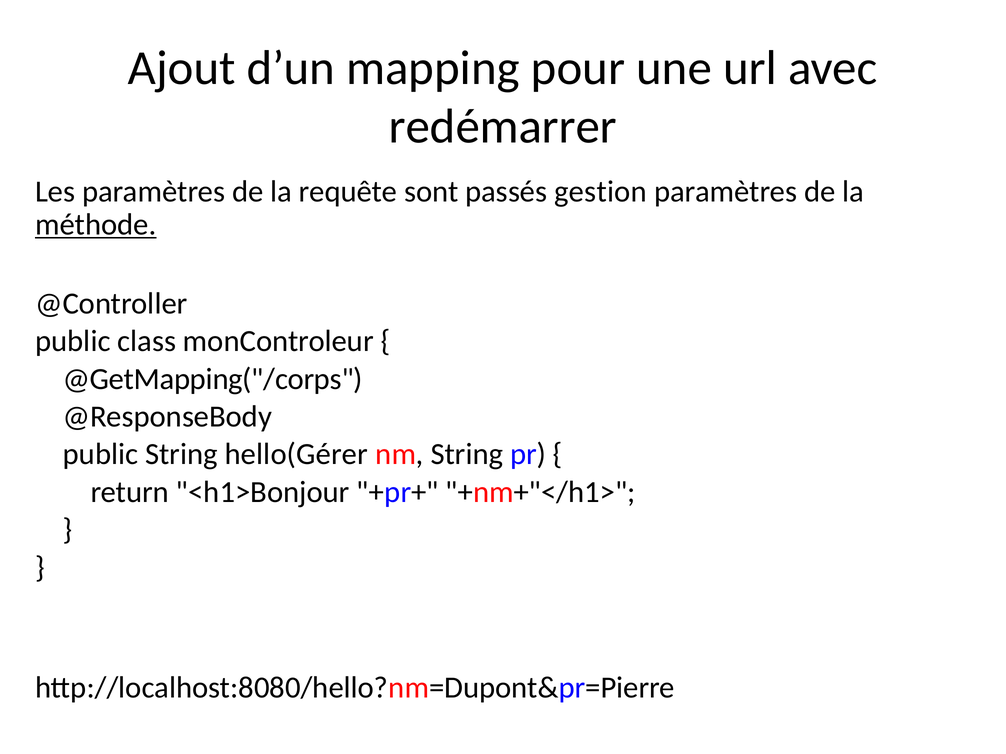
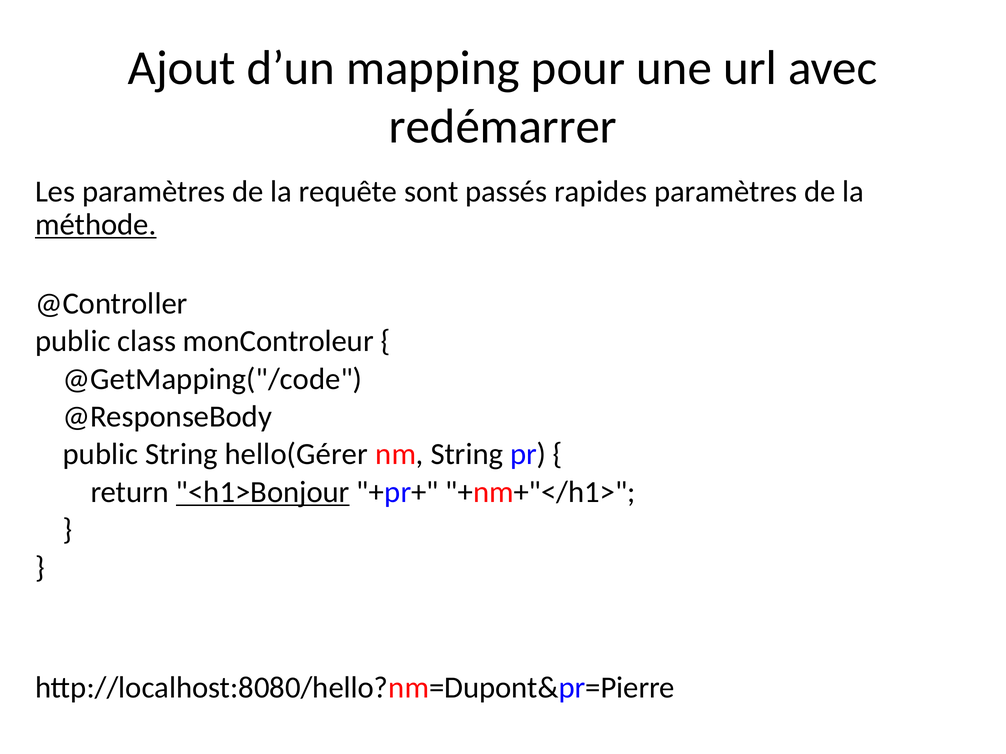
gestion: gestion -> rapides
@GetMapping("/corps: @GetMapping("/corps -> @GetMapping("/code
<h1>Bonjour underline: none -> present
